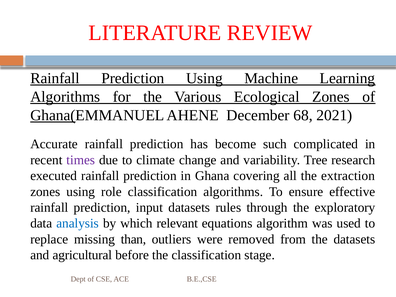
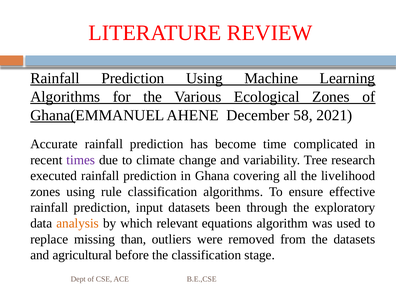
68: 68 -> 58
such: such -> time
extraction: extraction -> livelihood
role: role -> rule
rules: rules -> been
analysis colour: blue -> orange
